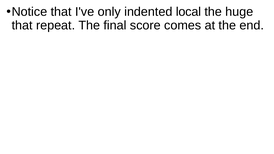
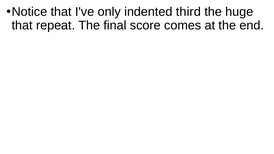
local: local -> third
